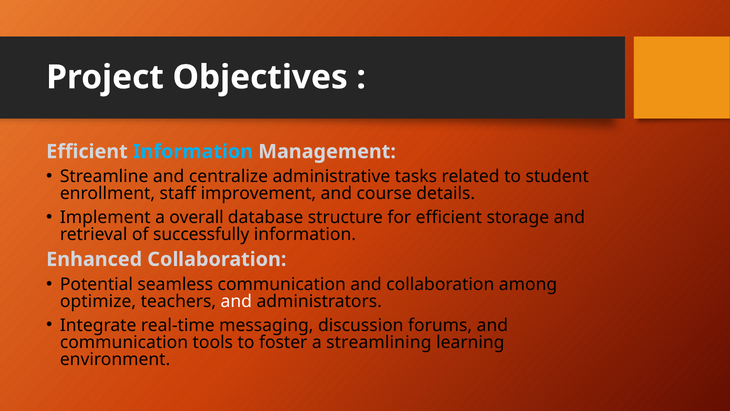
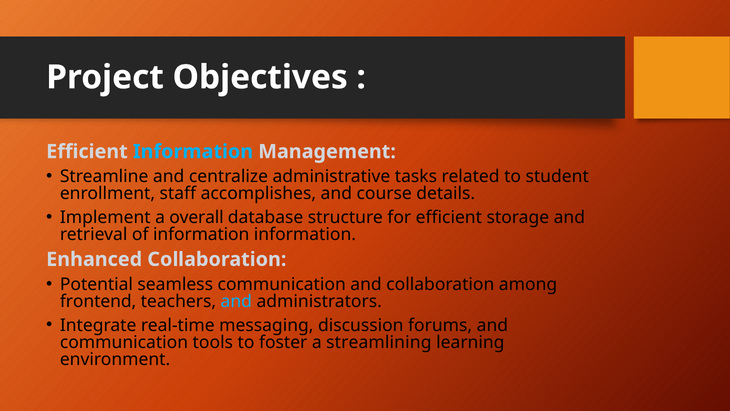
improvement: improvement -> accomplishes
of successfully: successfully -> information
optimize: optimize -> frontend
and at (236, 301) colour: white -> light blue
